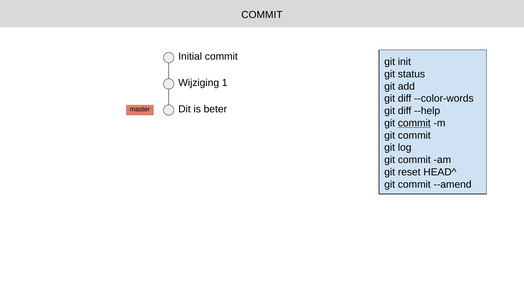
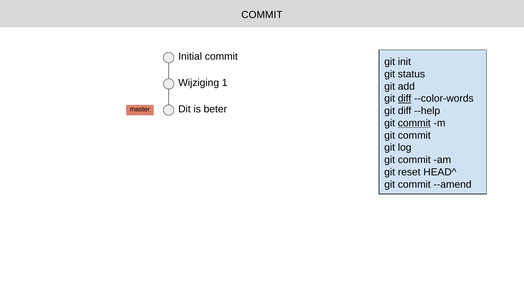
diff at (405, 99) underline: none -> present
